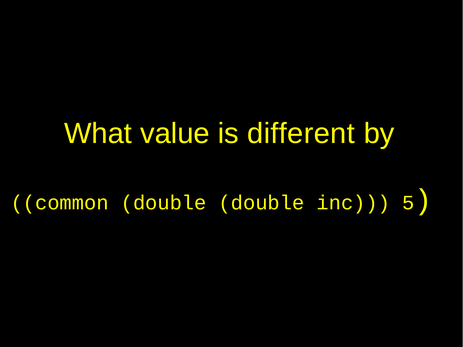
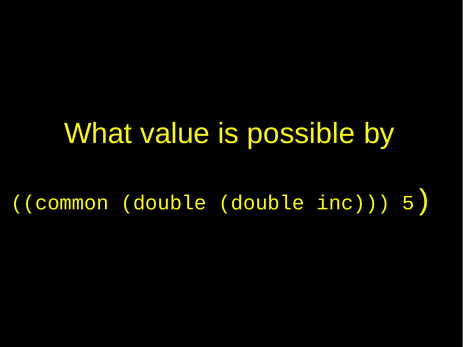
different: different -> possible
